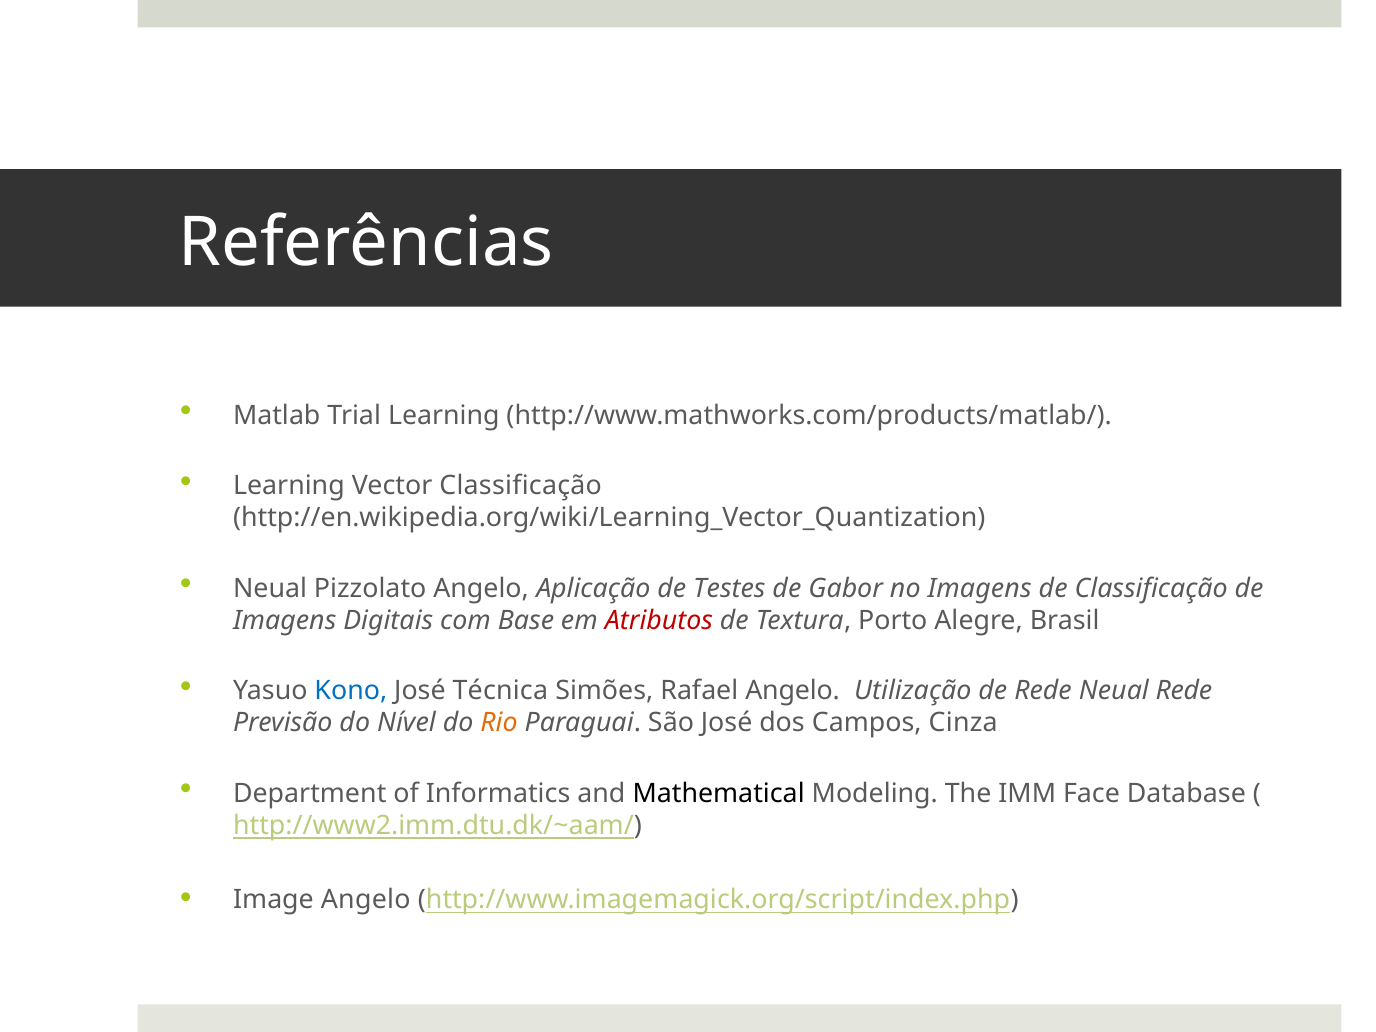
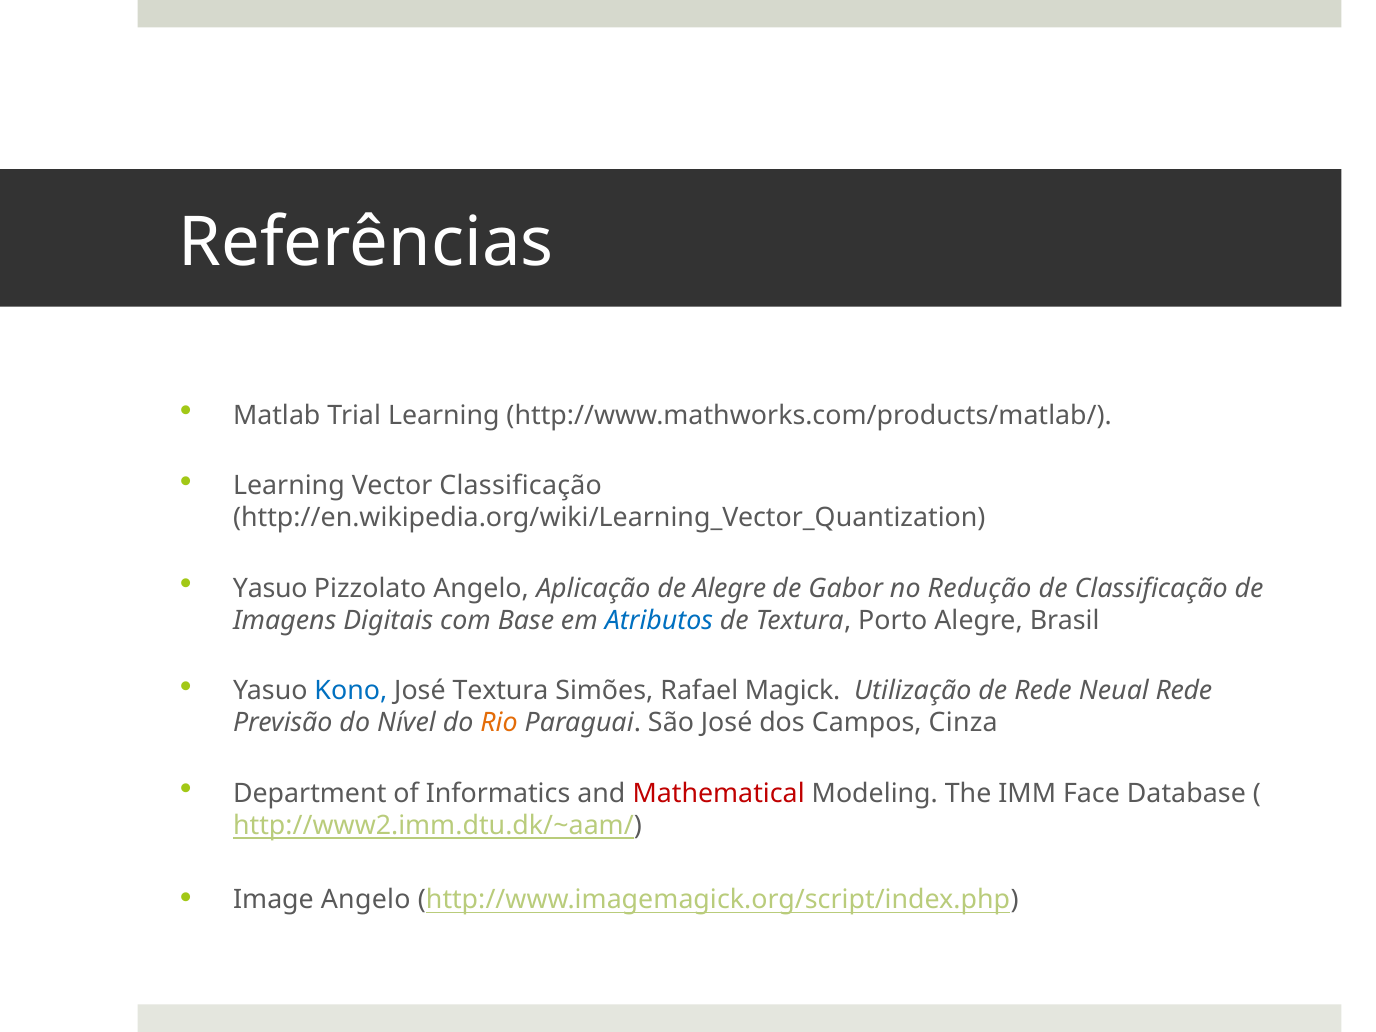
Neual at (270, 588): Neual -> Yasuo
de Testes: Testes -> Alegre
no Imagens: Imagens -> Redução
Atributos colour: red -> blue
José Técnica: Técnica -> Textura
Rafael Angelo: Angelo -> Magick
Mathematical colour: black -> red
